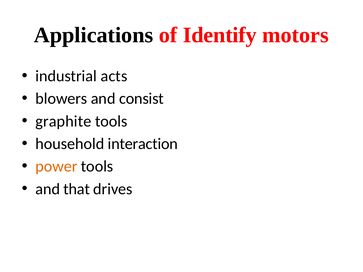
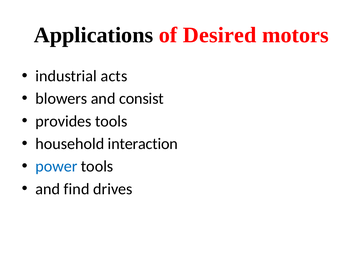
Identify: Identify -> Desired
graphite: graphite -> provides
power colour: orange -> blue
that: that -> find
